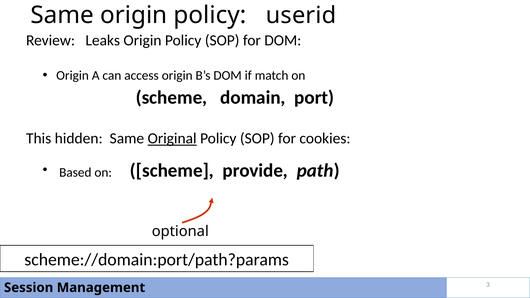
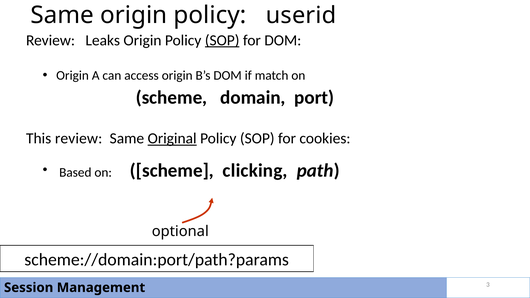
SOP at (222, 40) underline: none -> present
This hidden: hidden -> review
provide: provide -> clicking
